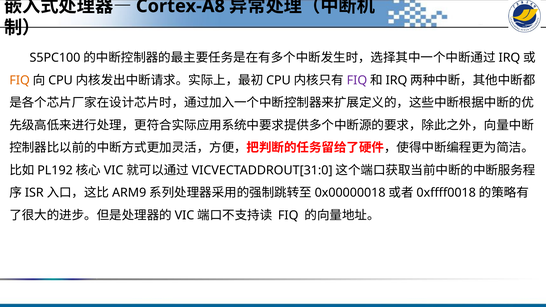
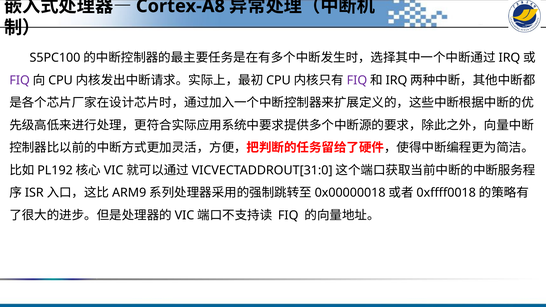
FIQ at (20, 80) colour: orange -> purple
